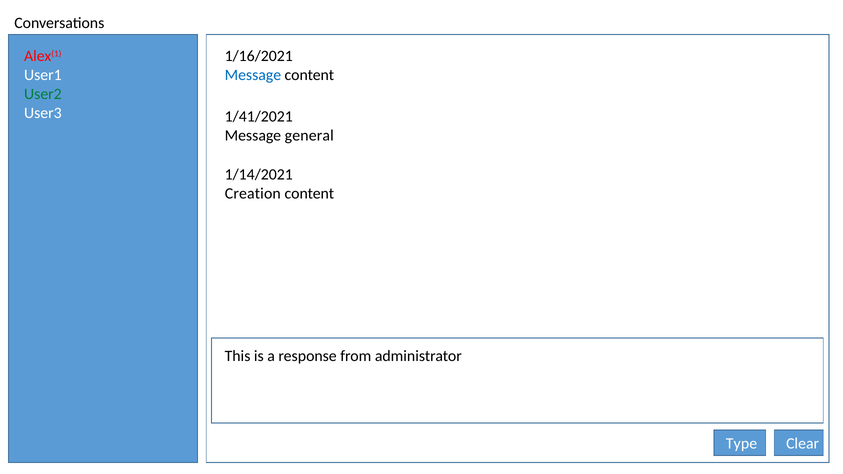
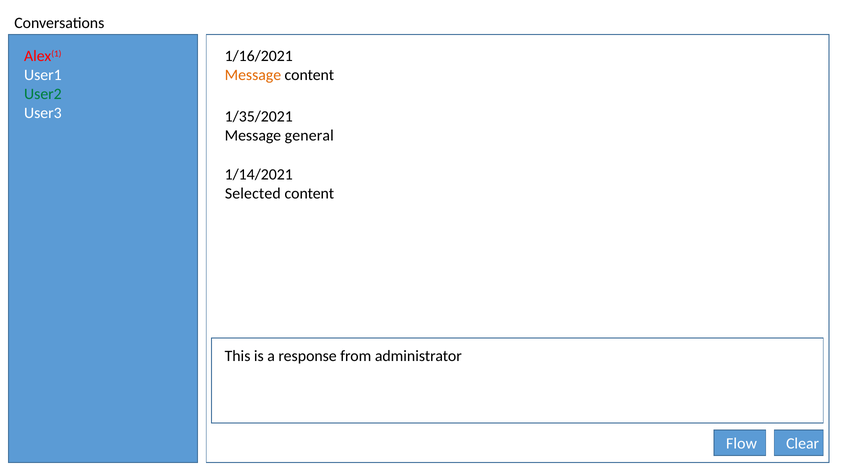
Message at (253, 75) colour: blue -> orange
1/41/2021: 1/41/2021 -> 1/35/2021
Creation: Creation -> Selected
Type: Type -> Flow
